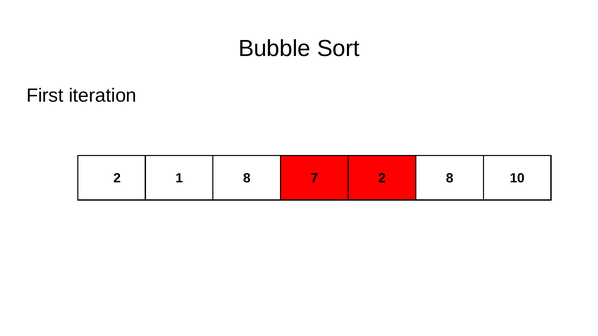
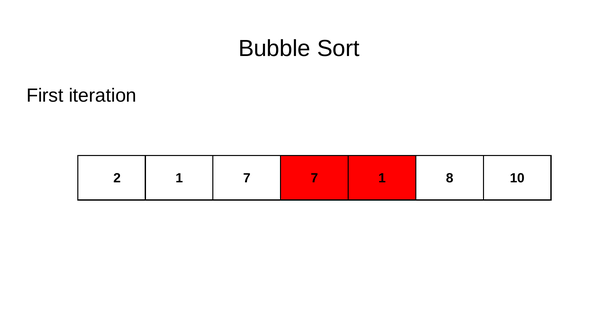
1 8: 8 -> 7
7 2: 2 -> 1
